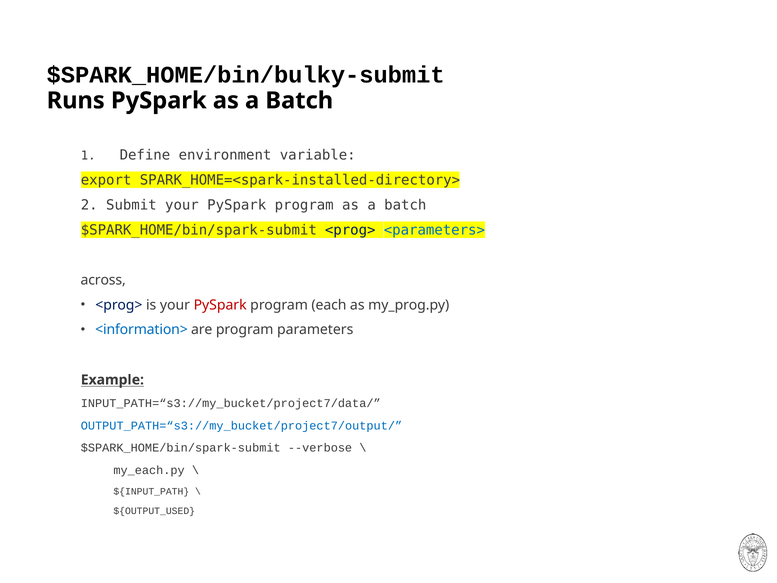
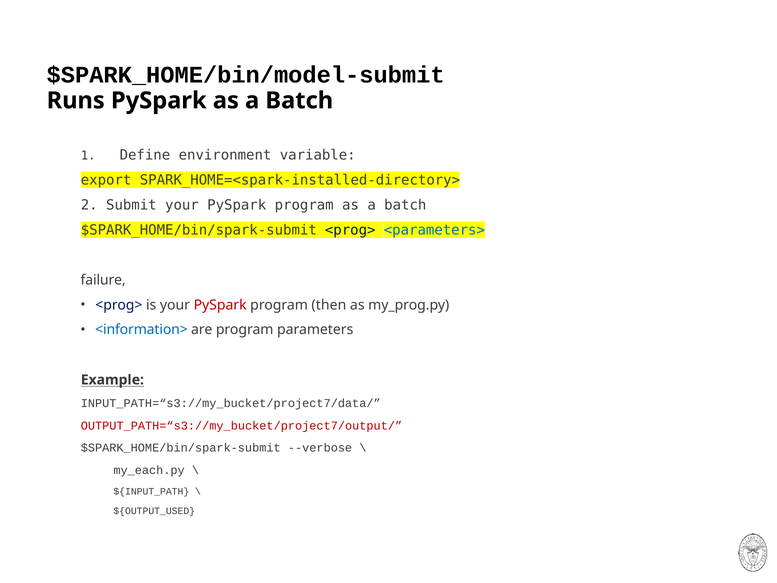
$SPARK_HOME/bin/bulky-submit: $SPARK_HOME/bin/bulky-submit -> $SPARK_HOME/bin/model-submit
across: across -> failure
each: each -> then
OUTPUT_PATH=“s3://my_bucket/project7/output/ colour: blue -> red
